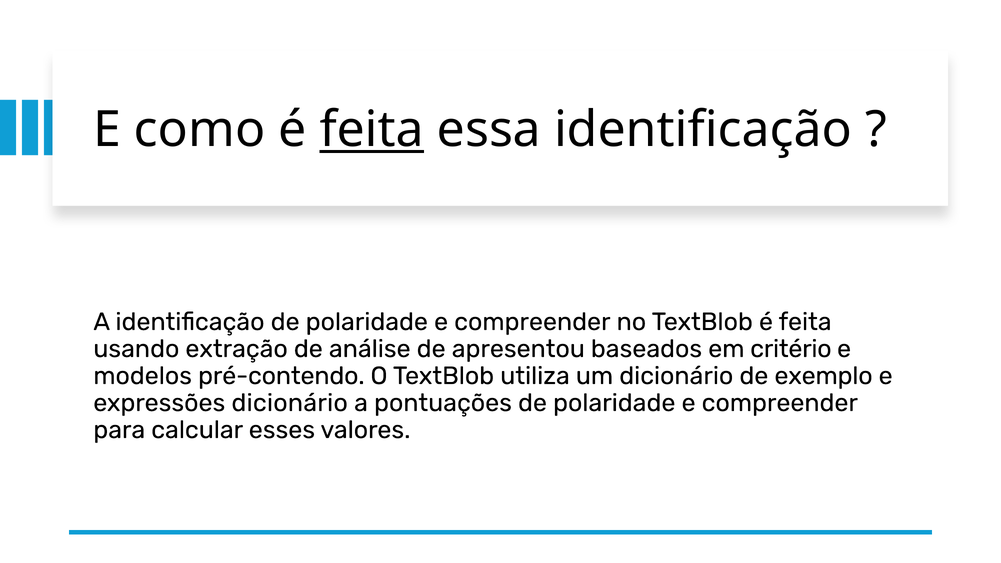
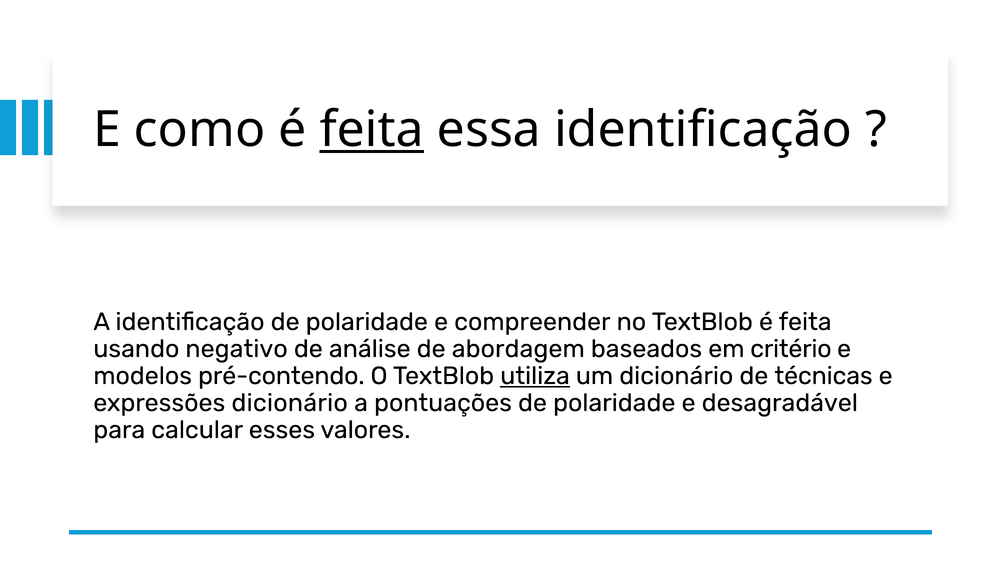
extração: extração -> negativo
apresentou: apresentou -> abordagem
utiliza underline: none -> present
exemplo: exemplo -> técnicas
compreender at (780, 403): compreender -> desagradável
